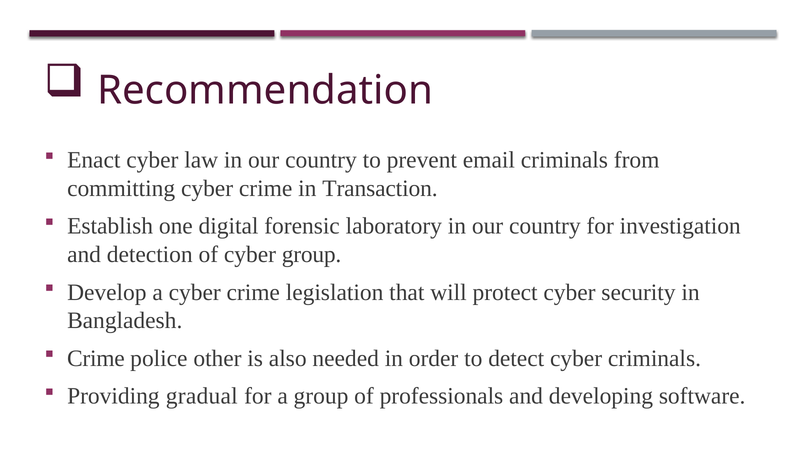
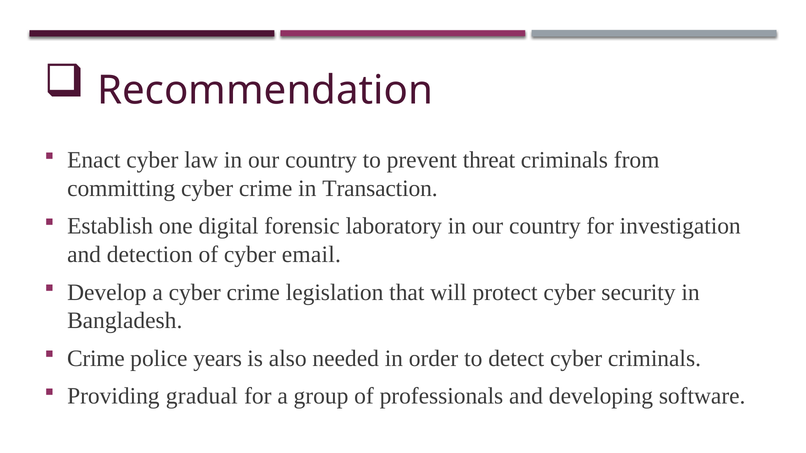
email: email -> threat
cyber group: group -> email
other: other -> years
